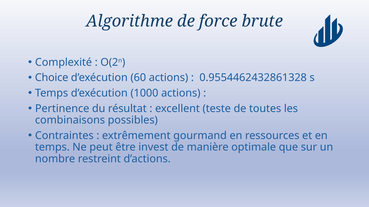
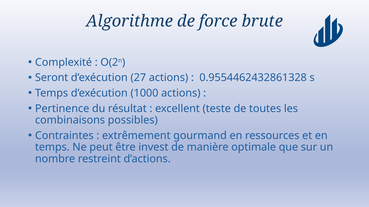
Choice: Choice -> Seront
60: 60 -> 27
